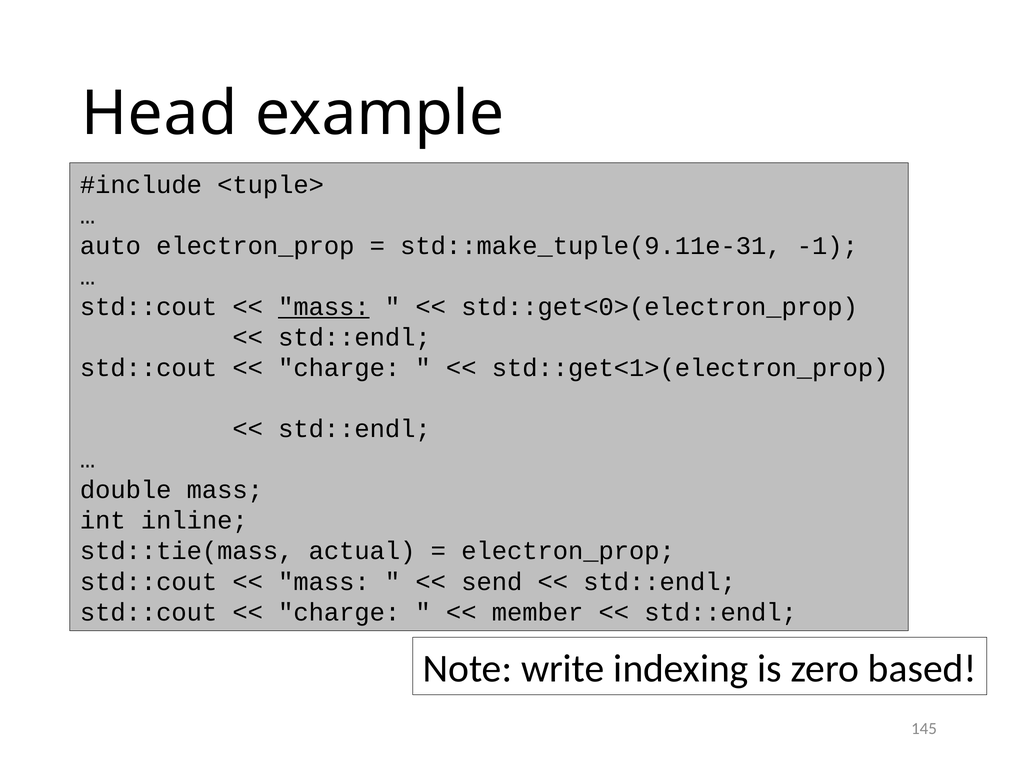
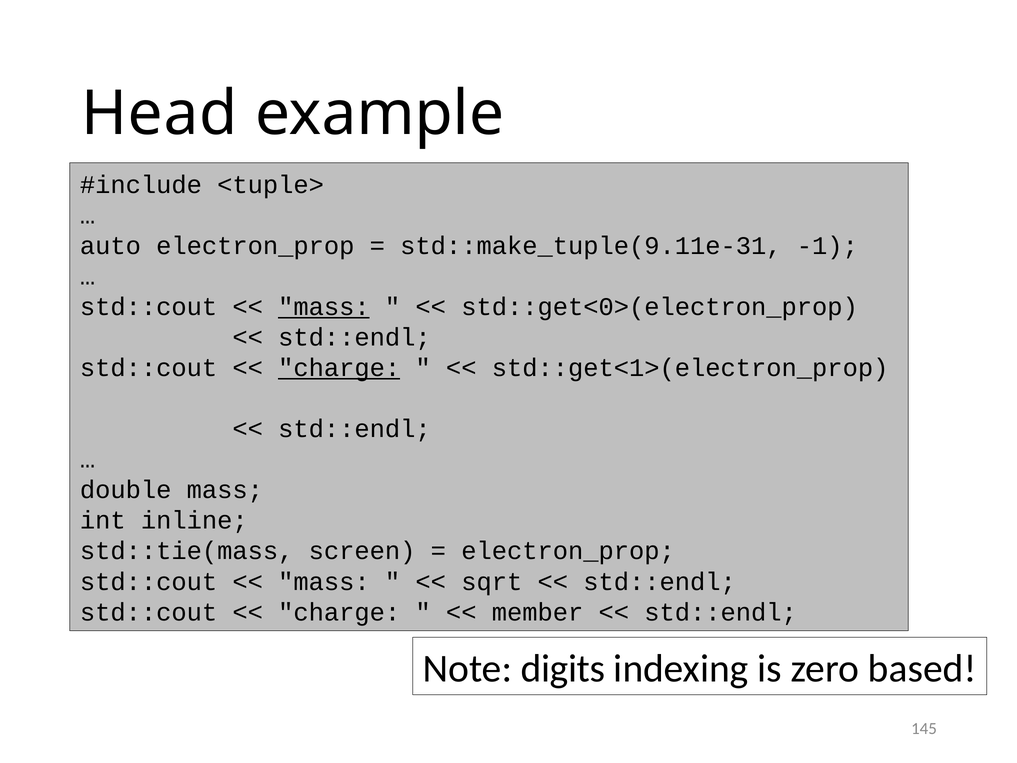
charge at (339, 368) underline: none -> present
actual: actual -> screen
send: send -> sqrt
write: write -> digits
